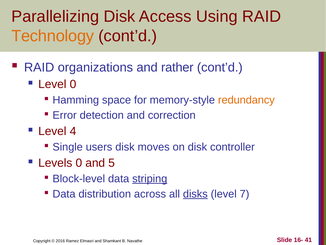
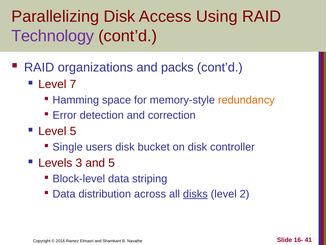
Technology colour: orange -> purple
rather: rather -> packs
Level 0: 0 -> 7
Level 4: 4 -> 5
moves: moves -> bucket
Levels 0: 0 -> 3
striping underline: present -> none
7: 7 -> 2
